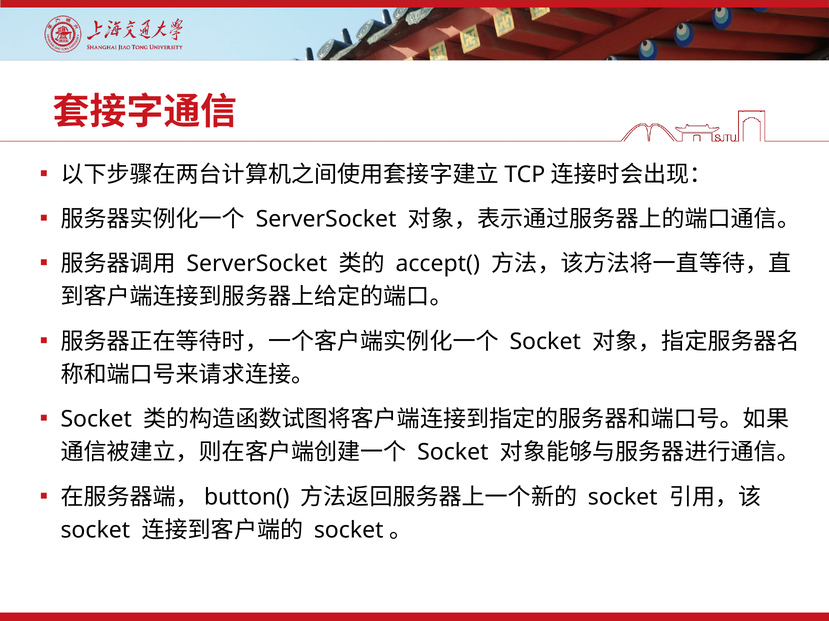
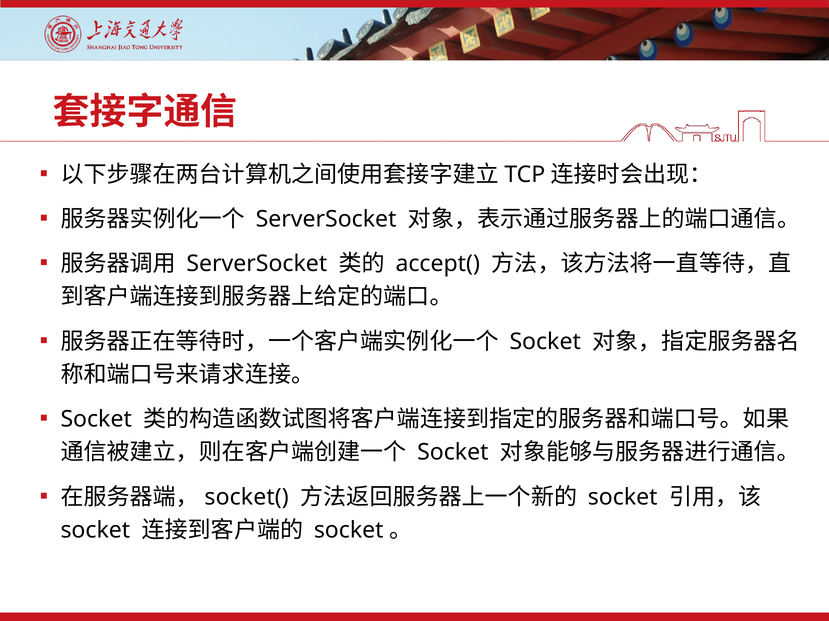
button(: button( -> socket(
